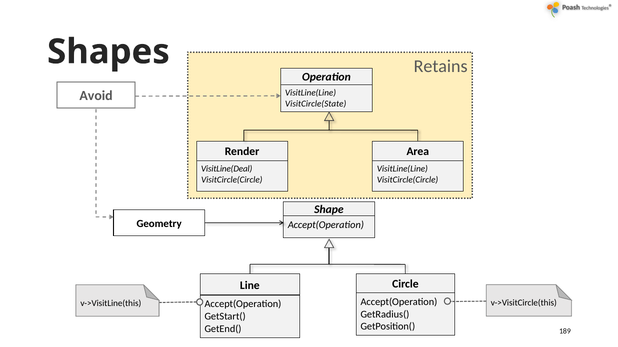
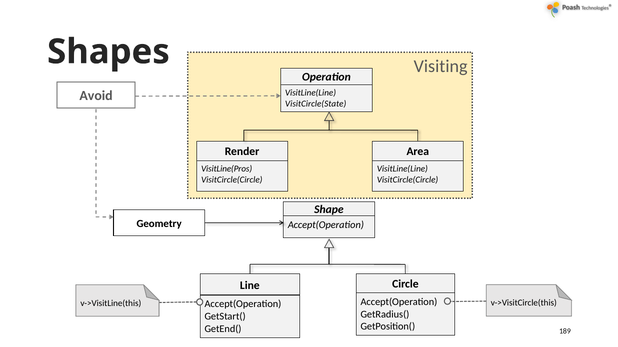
Retains: Retains -> Visiting
VisitLine(Deal: VisitLine(Deal -> VisitLine(Pros
